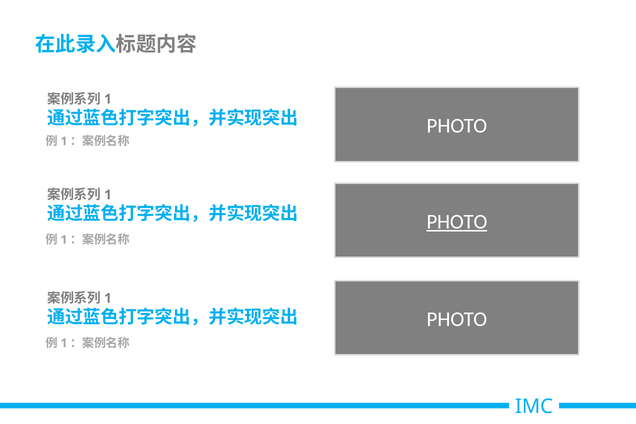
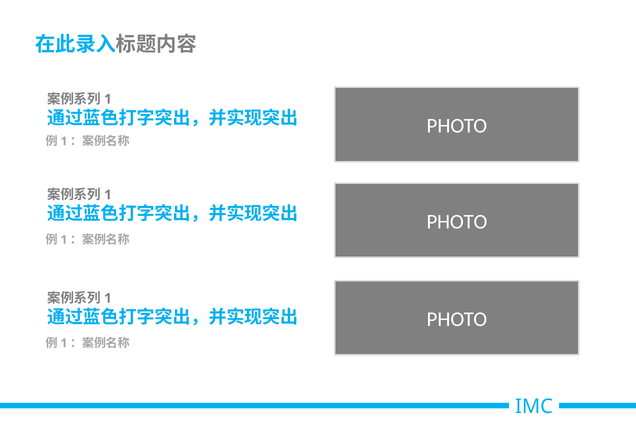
PHOTO at (457, 222) underline: present -> none
